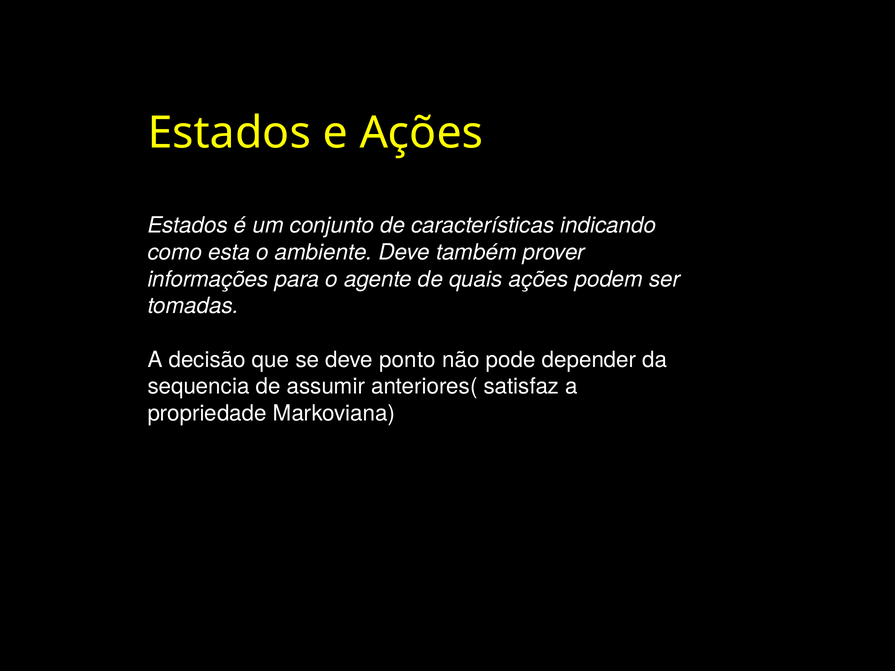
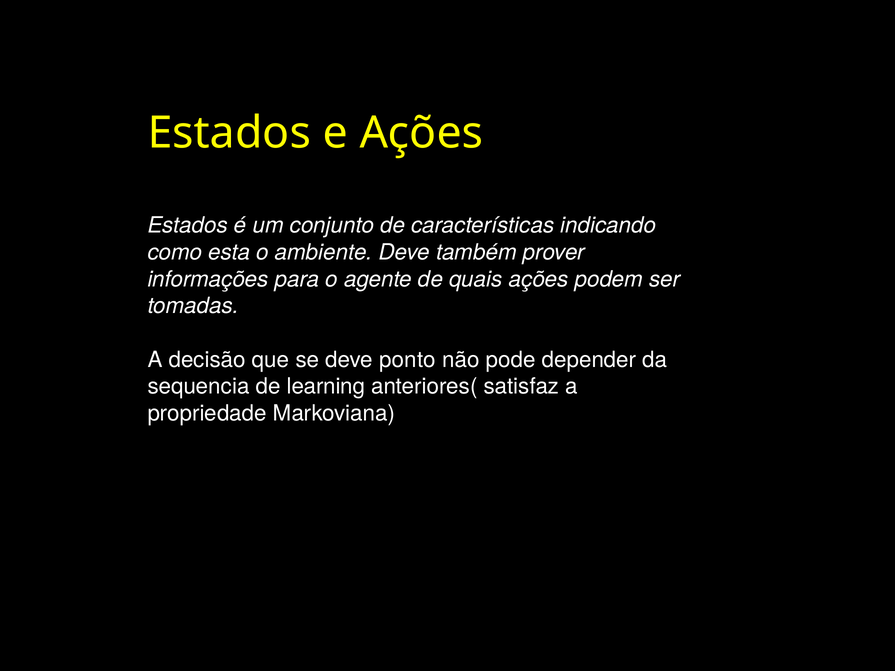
assumir: assumir -> learning
